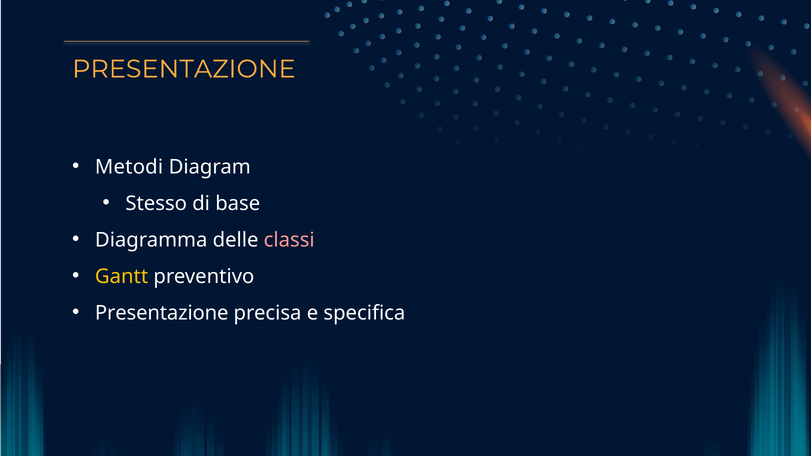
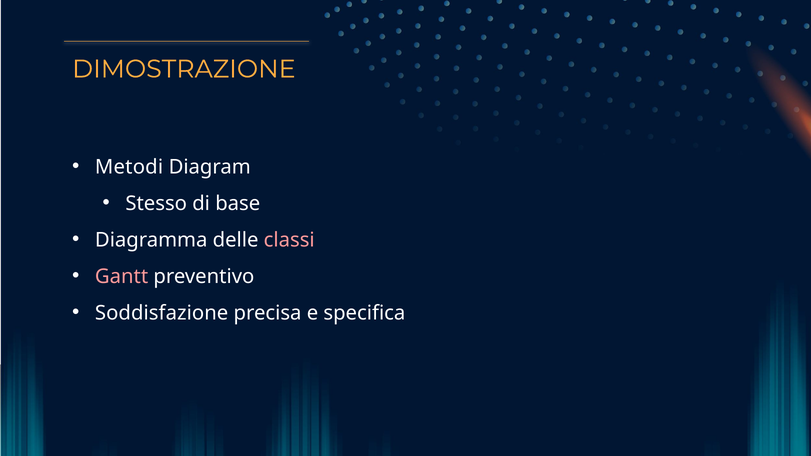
PRESENTAZIONE at (184, 69): PRESENTAZIONE -> DIMOSTRAZIONE
Gantt colour: yellow -> pink
Presentazione at (162, 313): Presentazione -> Soddisfazione
